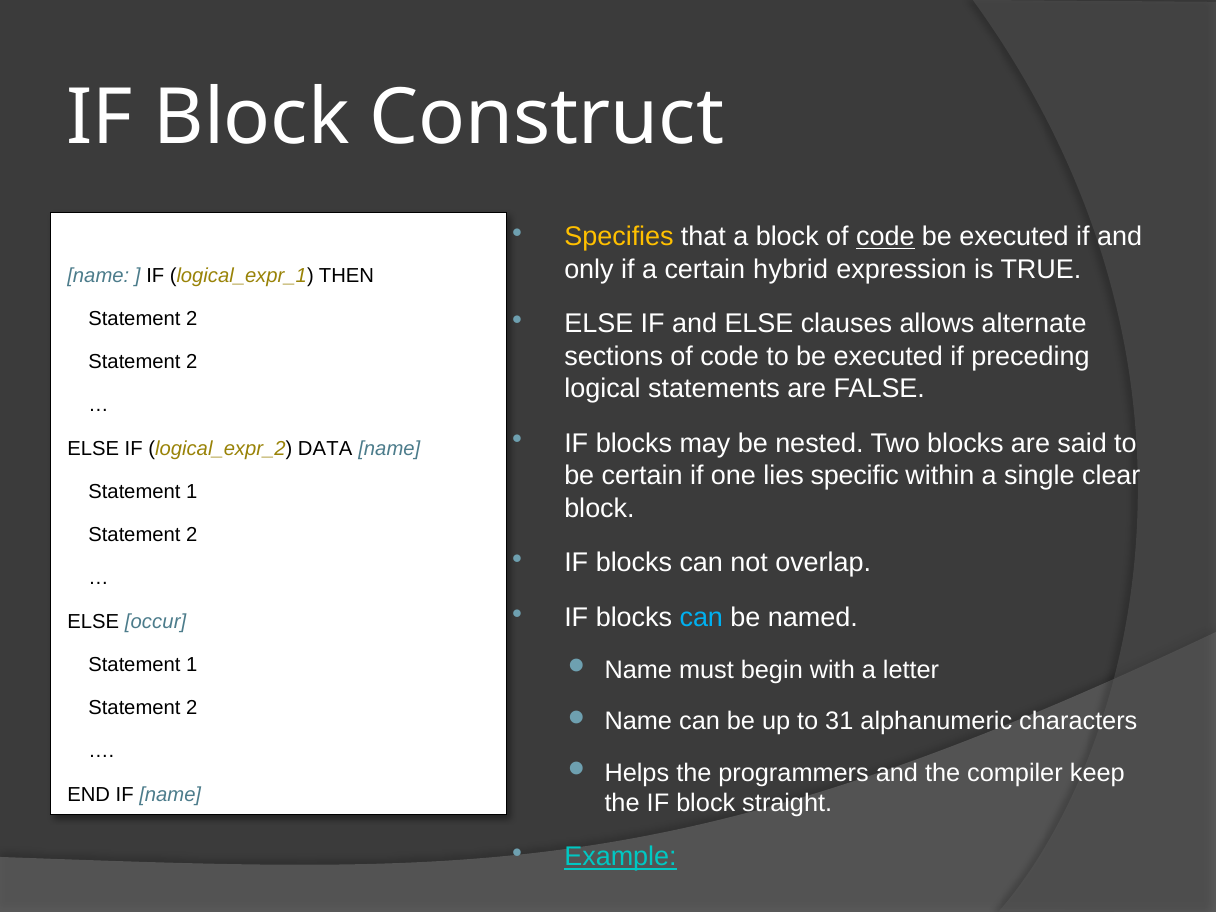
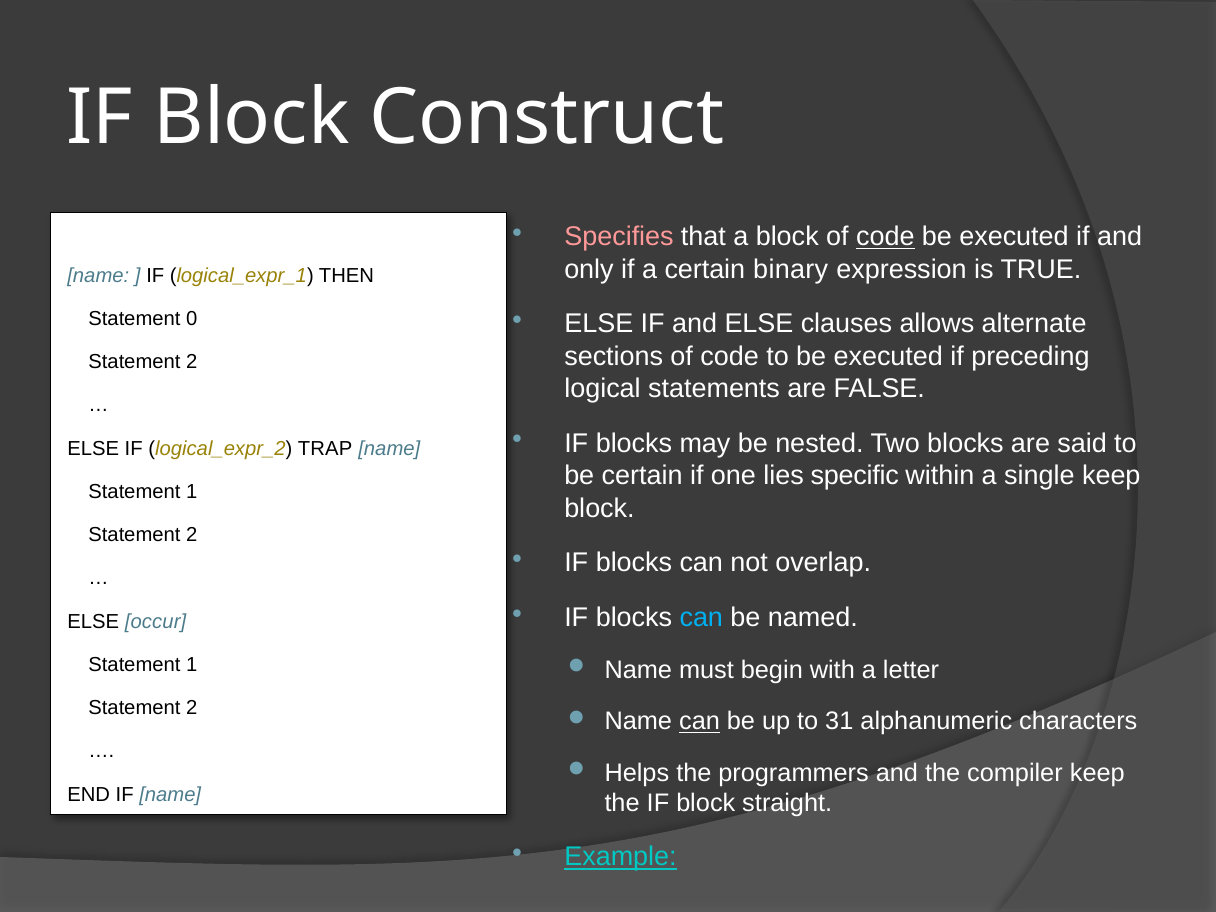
Specifies colour: yellow -> pink
hybrid: hybrid -> binary
2 at (192, 319): 2 -> 0
DATA: DATA -> TRAP
single clear: clear -> keep
can at (700, 721) underline: none -> present
